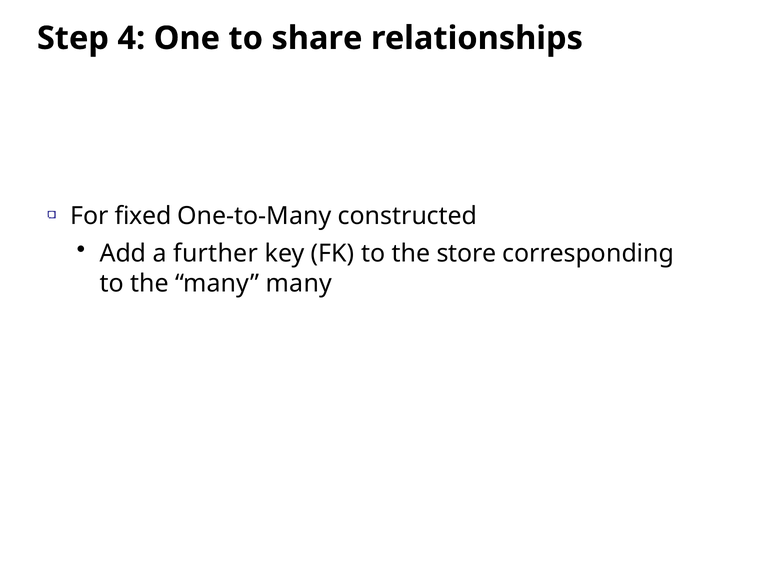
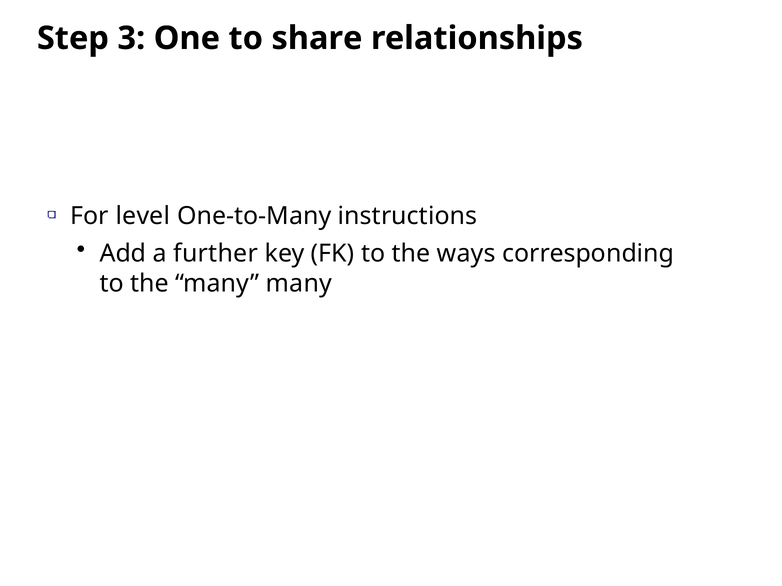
4: 4 -> 3
fixed: fixed -> level
constructed: constructed -> instructions
store: store -> ways
